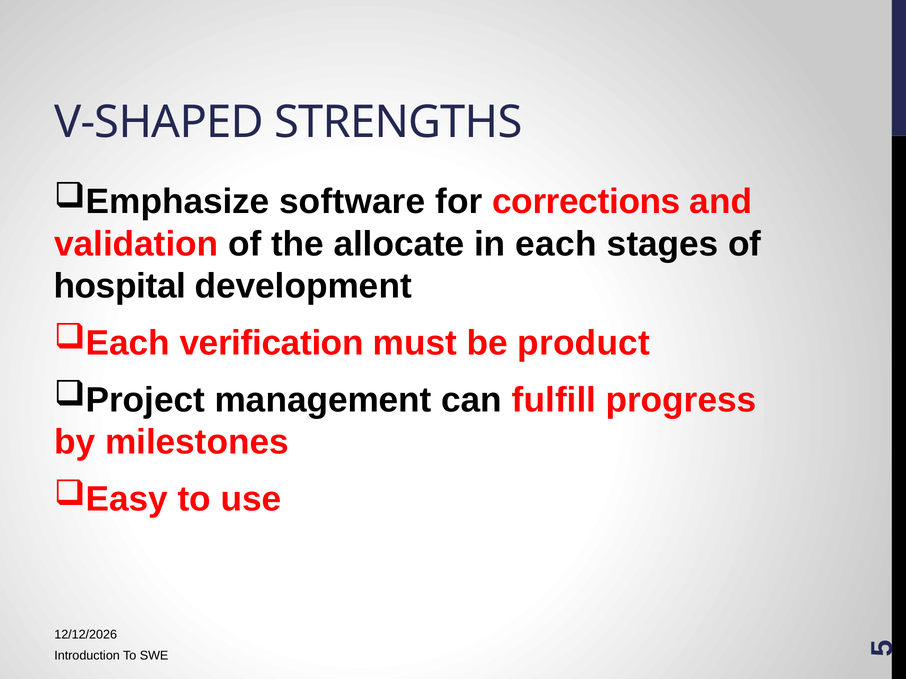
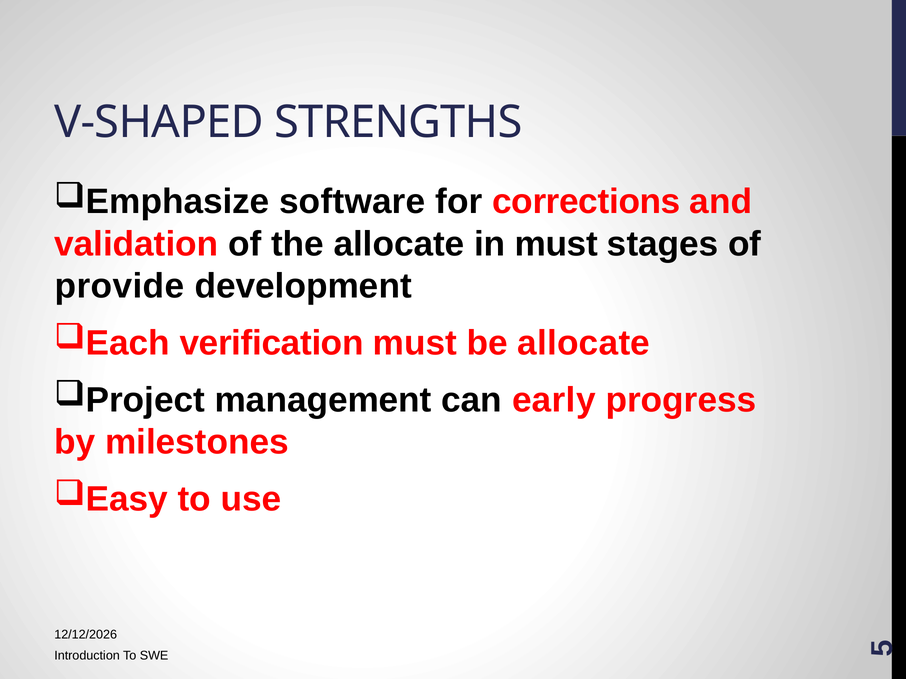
in each: each -> must
hospital: hospital -> provide
be product: product -> allocate
fulfill: fulfill -> early
